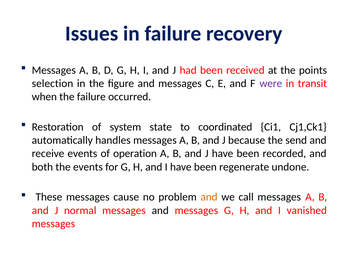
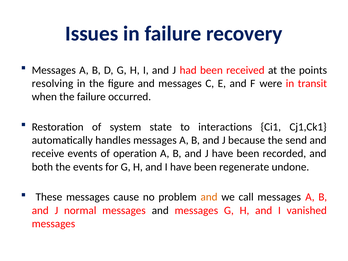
selection: selection -> resolving
were colour: purple -> black
coordinated: coordinated -> interactions
